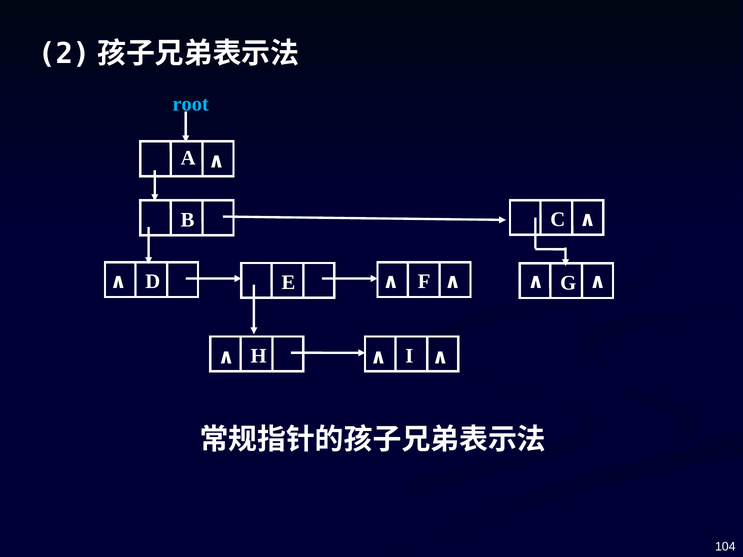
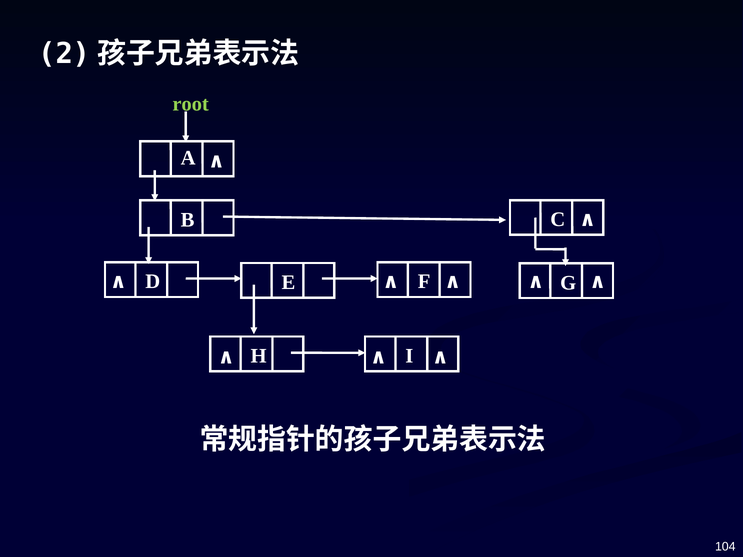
root colour: light blue -> light green
